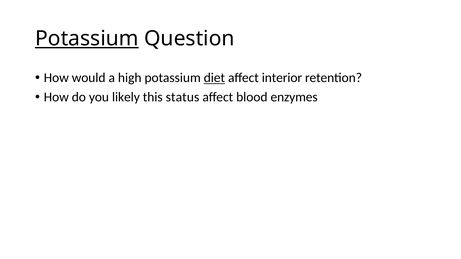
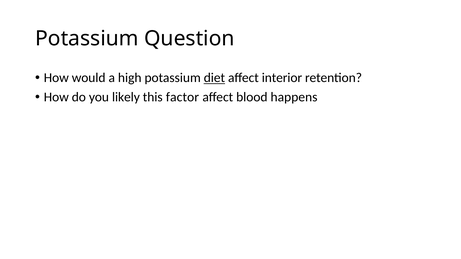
Potassium at (87, 39) underline: present -> none
status: status -> factor
enzymes: enzymes -> happens
